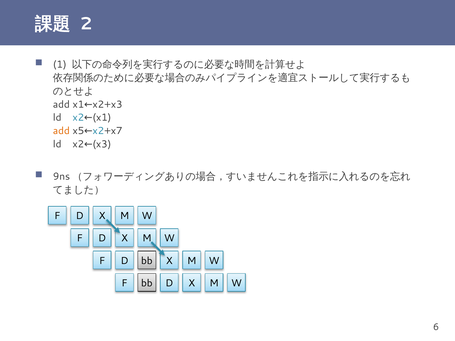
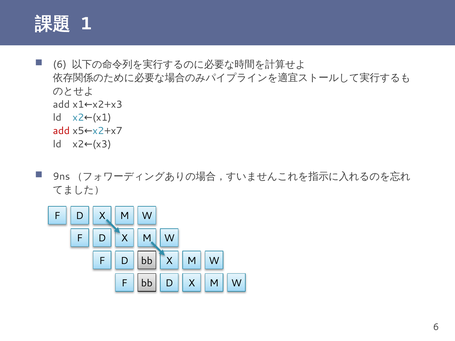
2: 2 -> 1
1 at (60, 64): 1 -> 6
add at (61, 131) colour: orange -> red
